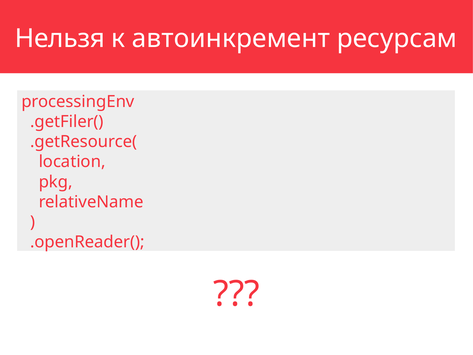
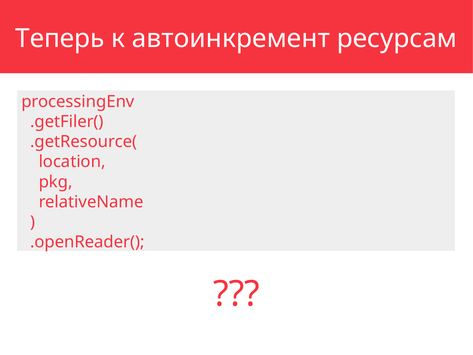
Нельзя: Нельзя -> Теперь
